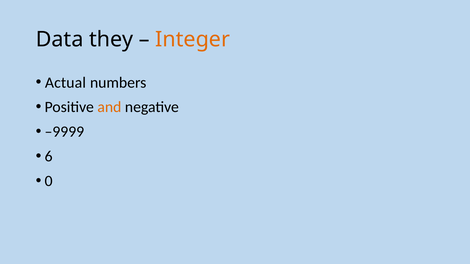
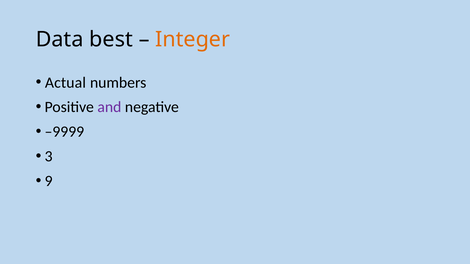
they: they -> best
and colour: orange -> purple
6: 6 -> 3
0: 0 -> 9
